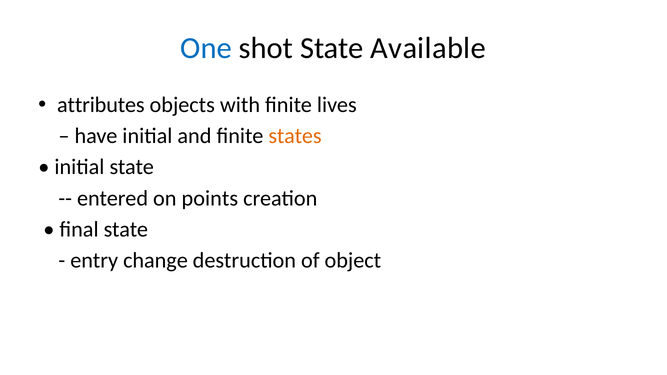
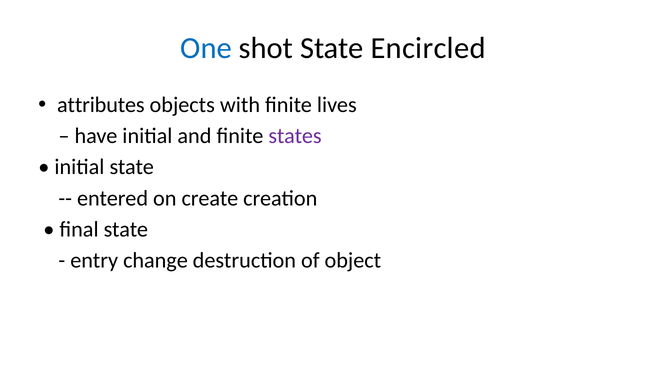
Available: Available -> Encircled
states colour: orange -> purple
points: points -> create
